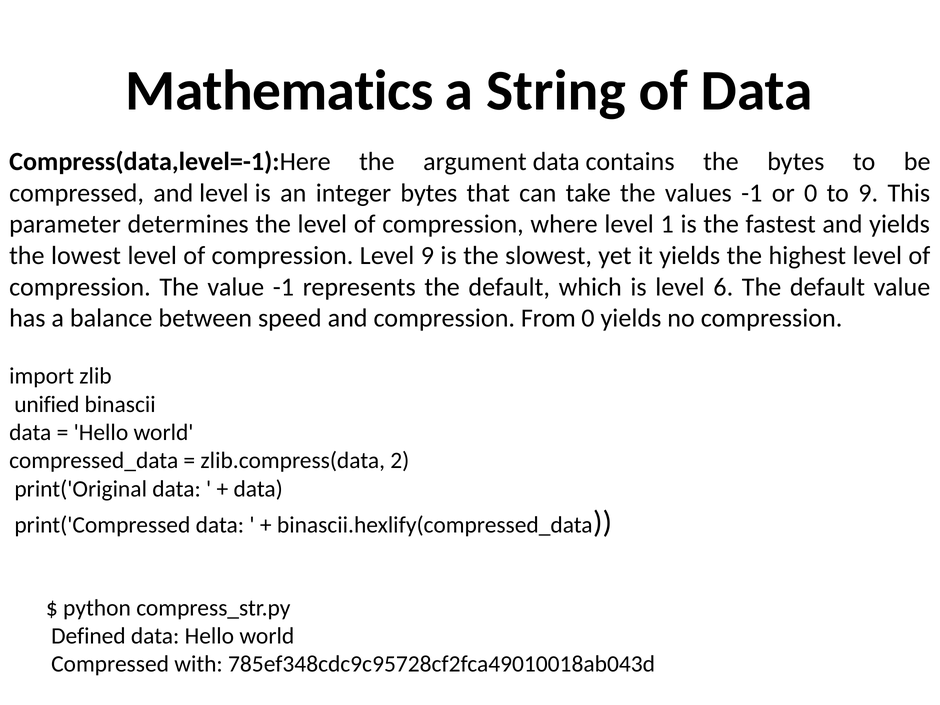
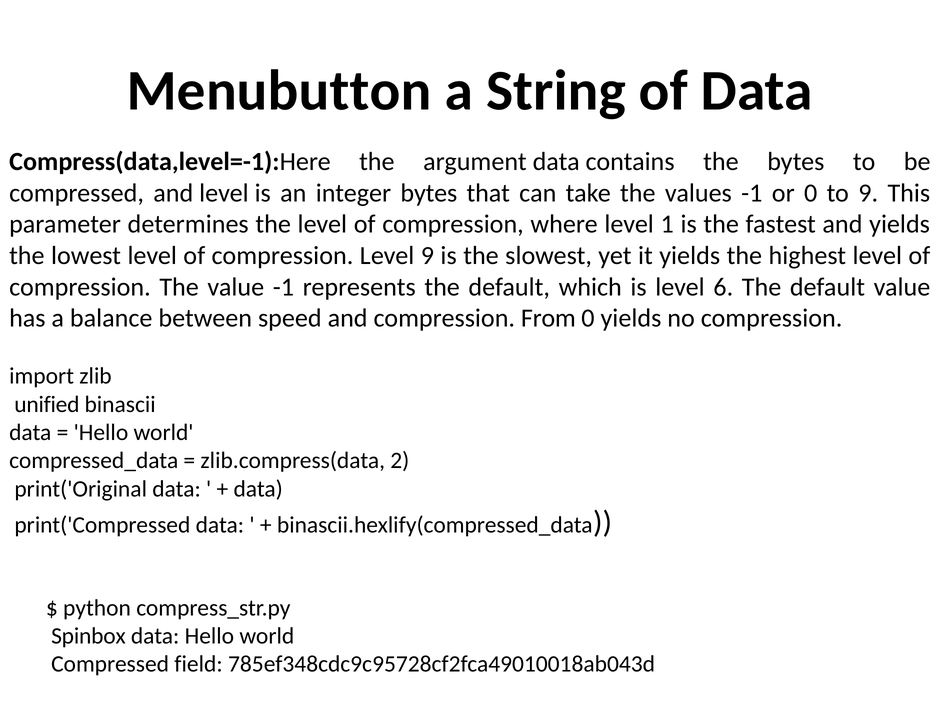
Mathematics: Mathematics -> Menubutton
Defined: Defined -> Spinbox
with: with -> field
